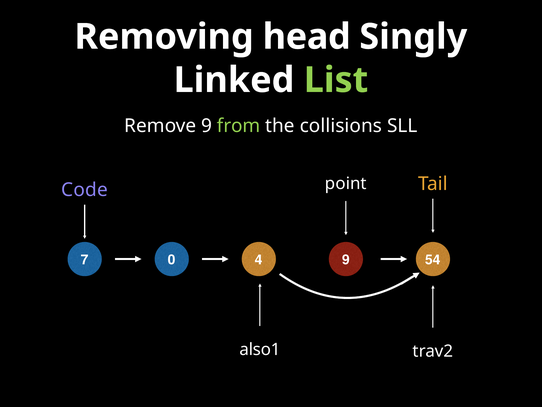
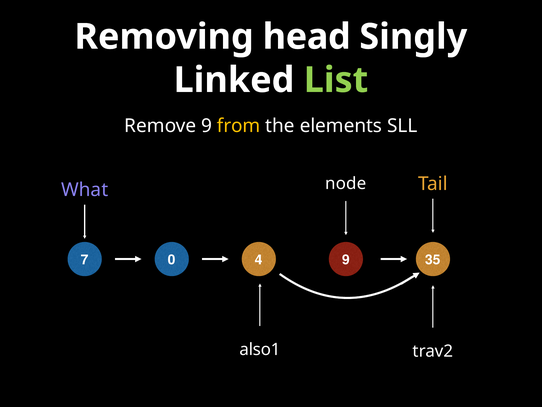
from colour: light green -> yellow
collisions: collisions -> elements
point: point -> node
Code: Code -> What
54: 54 -> 35
